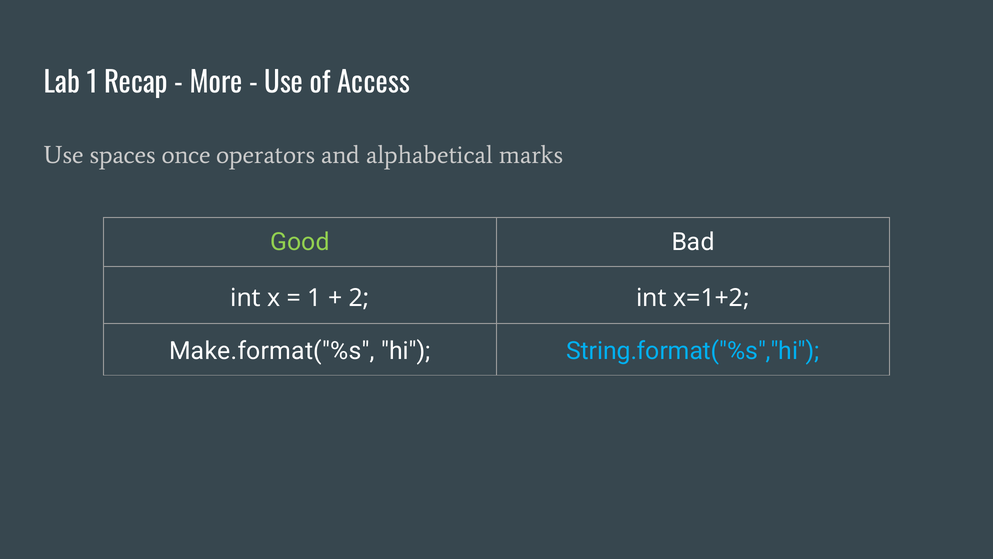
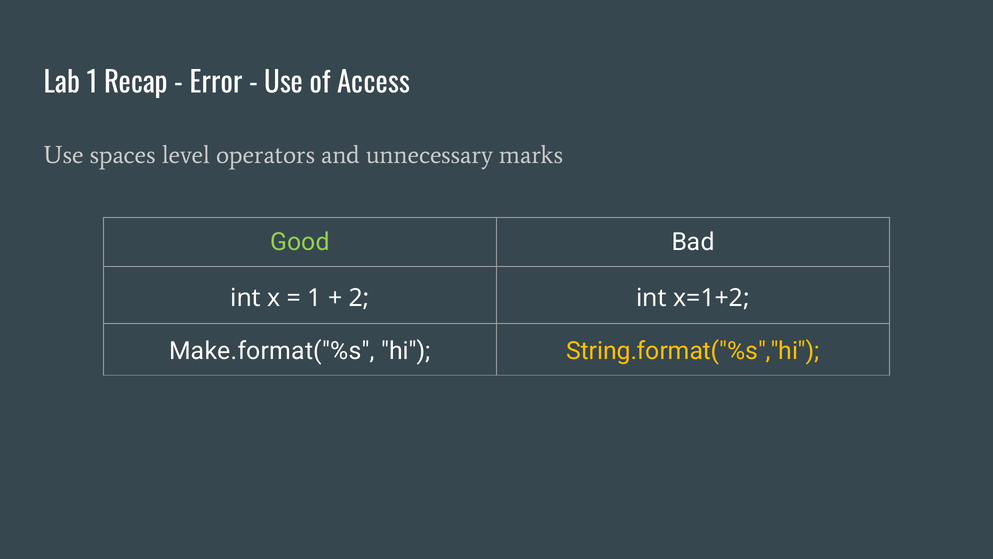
More: More -> Error
once: once -> level
alphabetical: alphabetical -> unnecessary
String.format("%s","hi colour: light blue -> yellow
